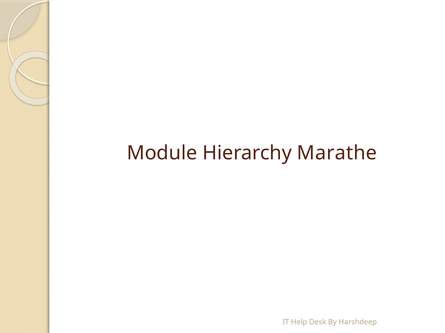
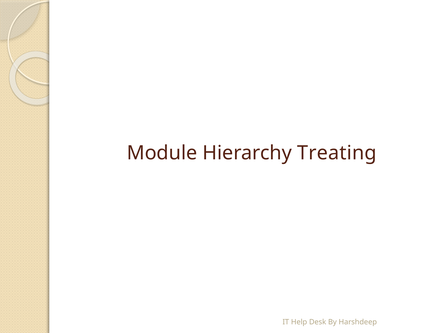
Marathe: Marathe -> Treating
